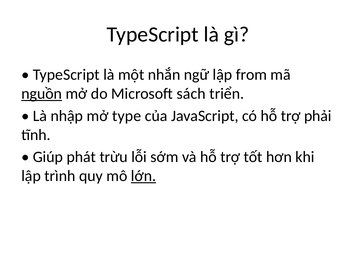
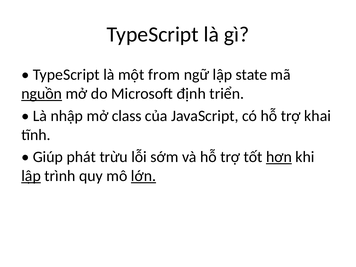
nhắn: nhắn -> from
from: from -> state
sách: sách -> định
type: type -> class
phải: phải -> khai
hơn underline: none -> present
lập at (31, 176) underline: none -> present
